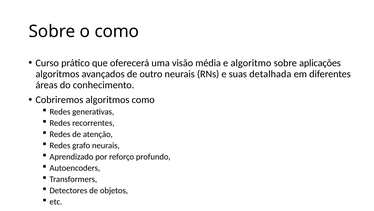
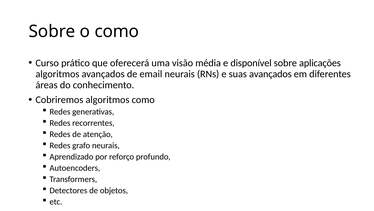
algoritmo: algoritmo -> disponível
outro: outro -> email
suas detalhada: detalhada -> avançados
